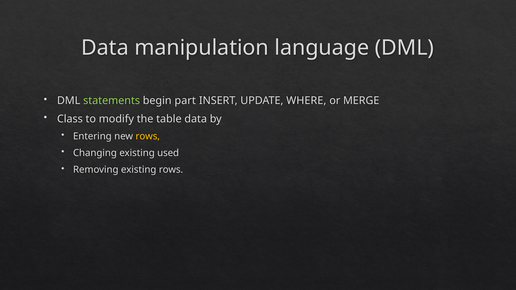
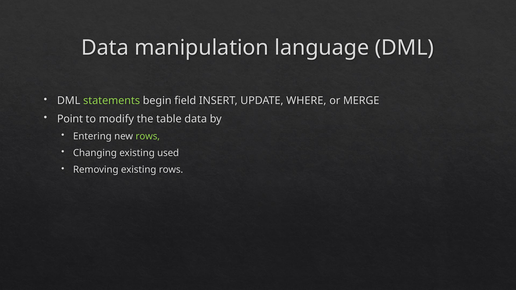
part: part -> field
Class: Class -> Point
rows at (148, 136) colour: yellow -> light green
